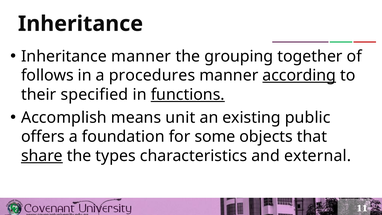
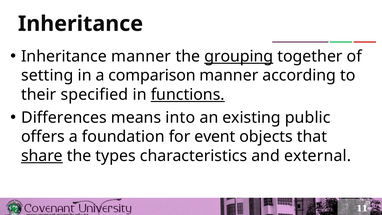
grouping underline: none -> present
follows: follows -> setting
procedures: procedures -> comparison
according underline: present -> none
Accomplish: Accomplish -> Differences
unit: unit -> into
some: some -> event
